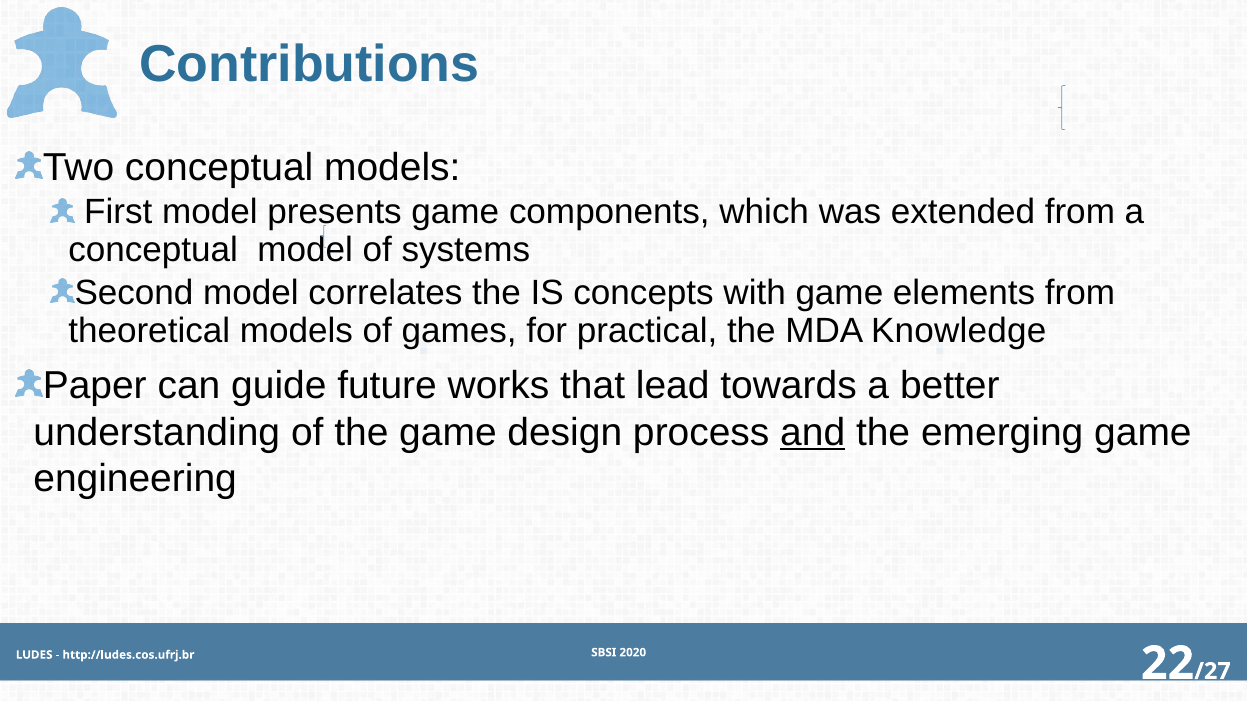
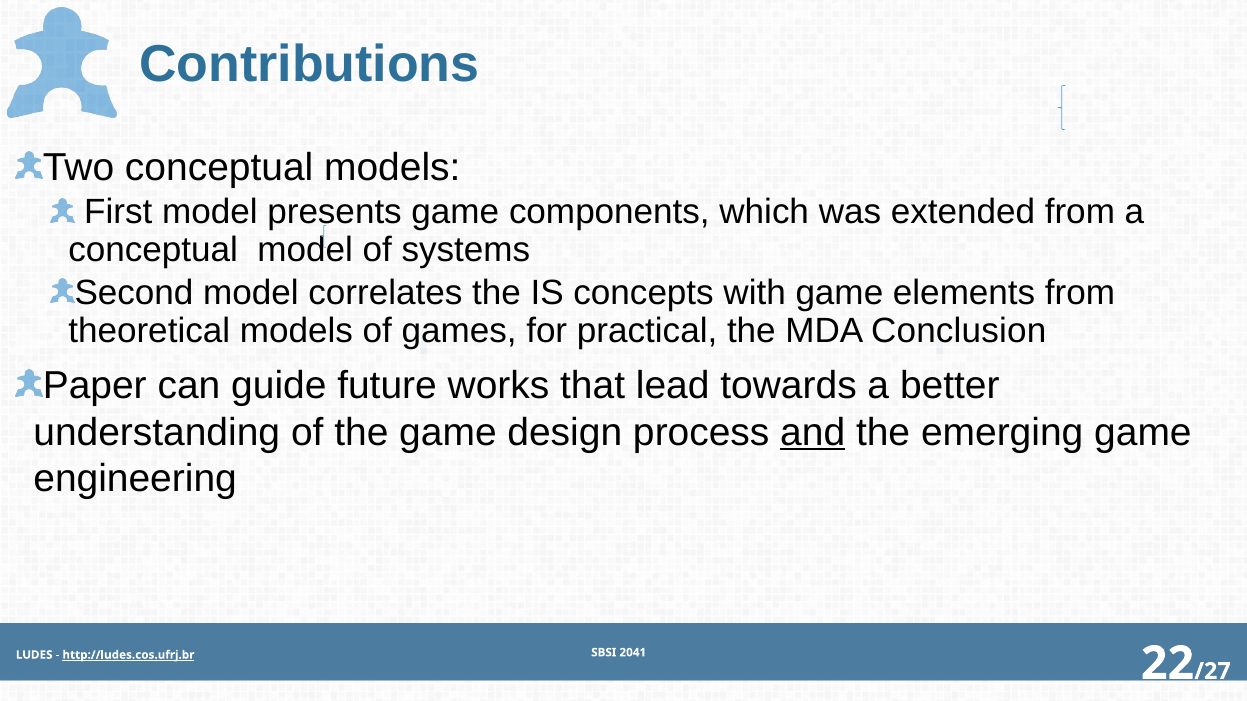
Knowledge: Knowledge -> Conclusion
http://ludes.cos.ufrj.br underline: none -> present
2020: 2020 -> 2041
